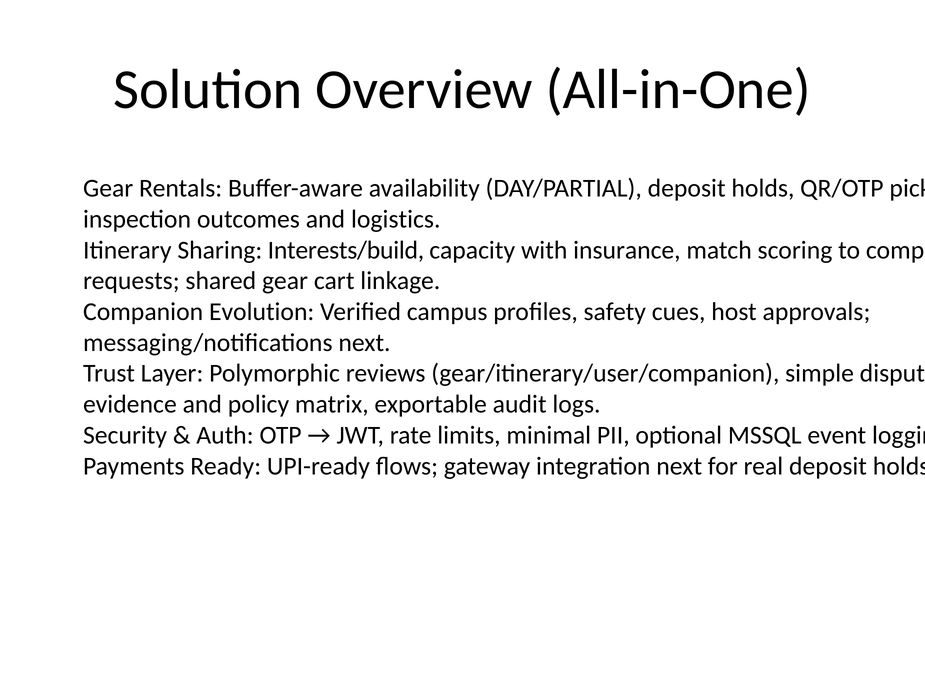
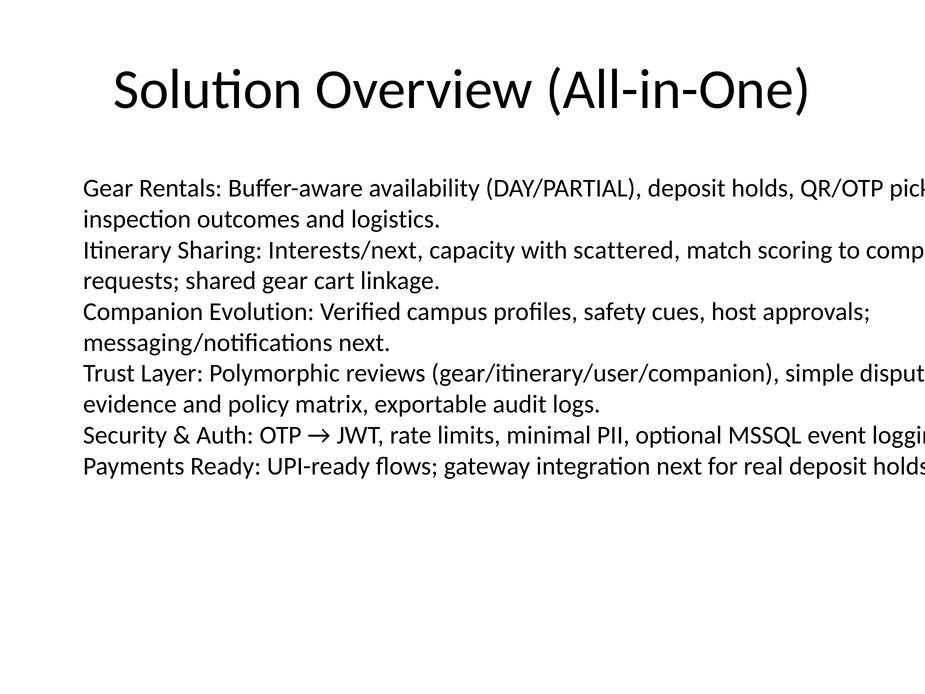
Interests/build: Interests/build -> Interests/next
insurance: insurance -> scattered
